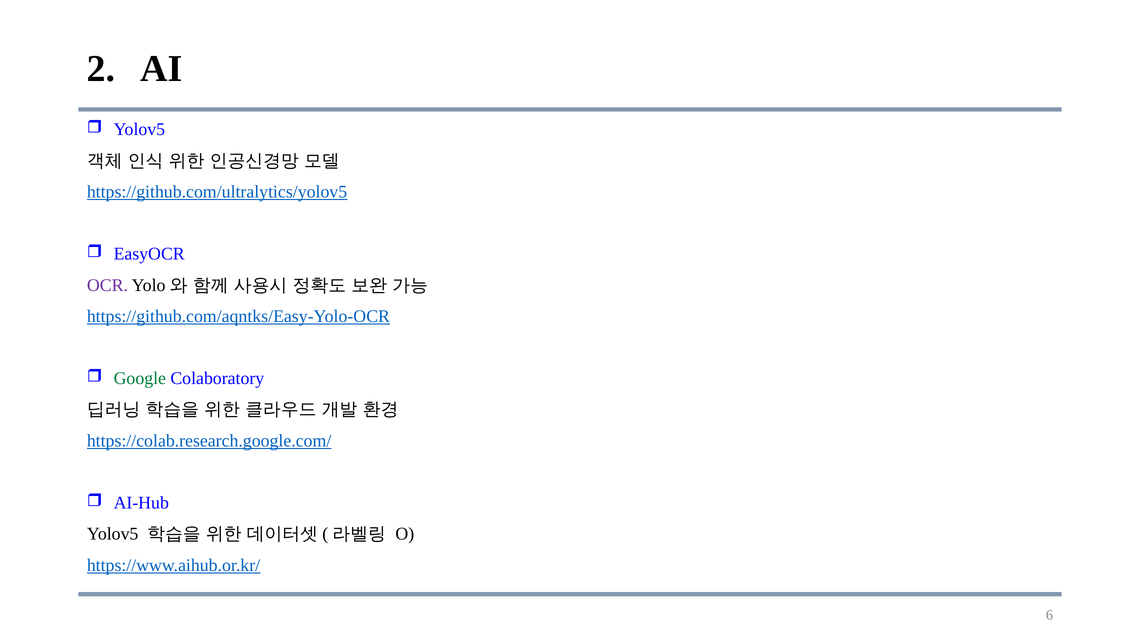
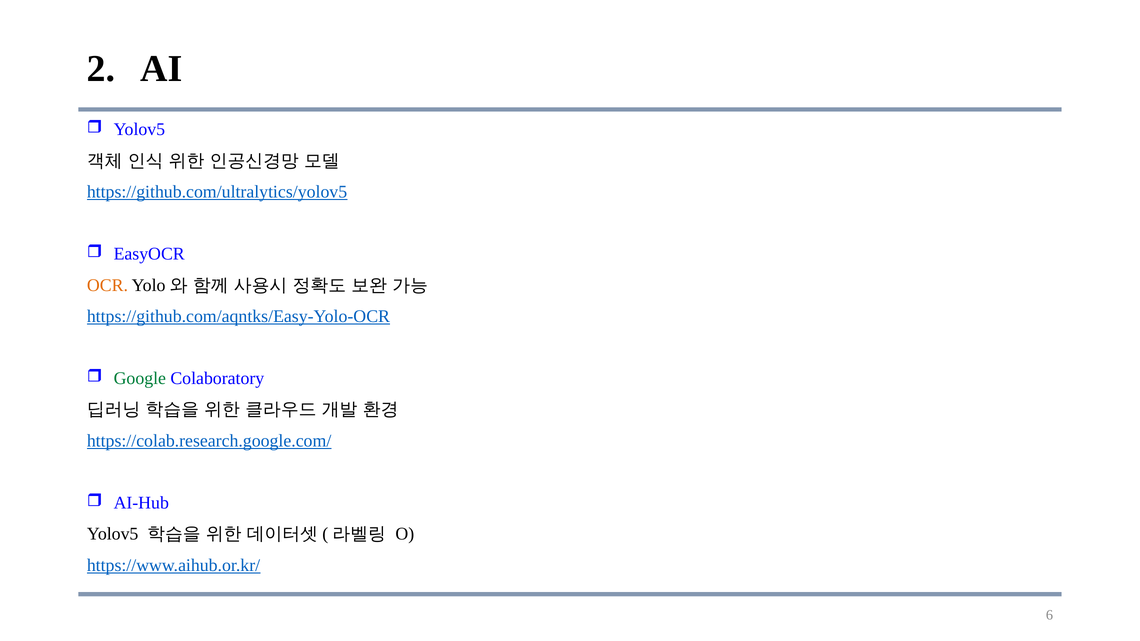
OCR colour: purple -> orange
